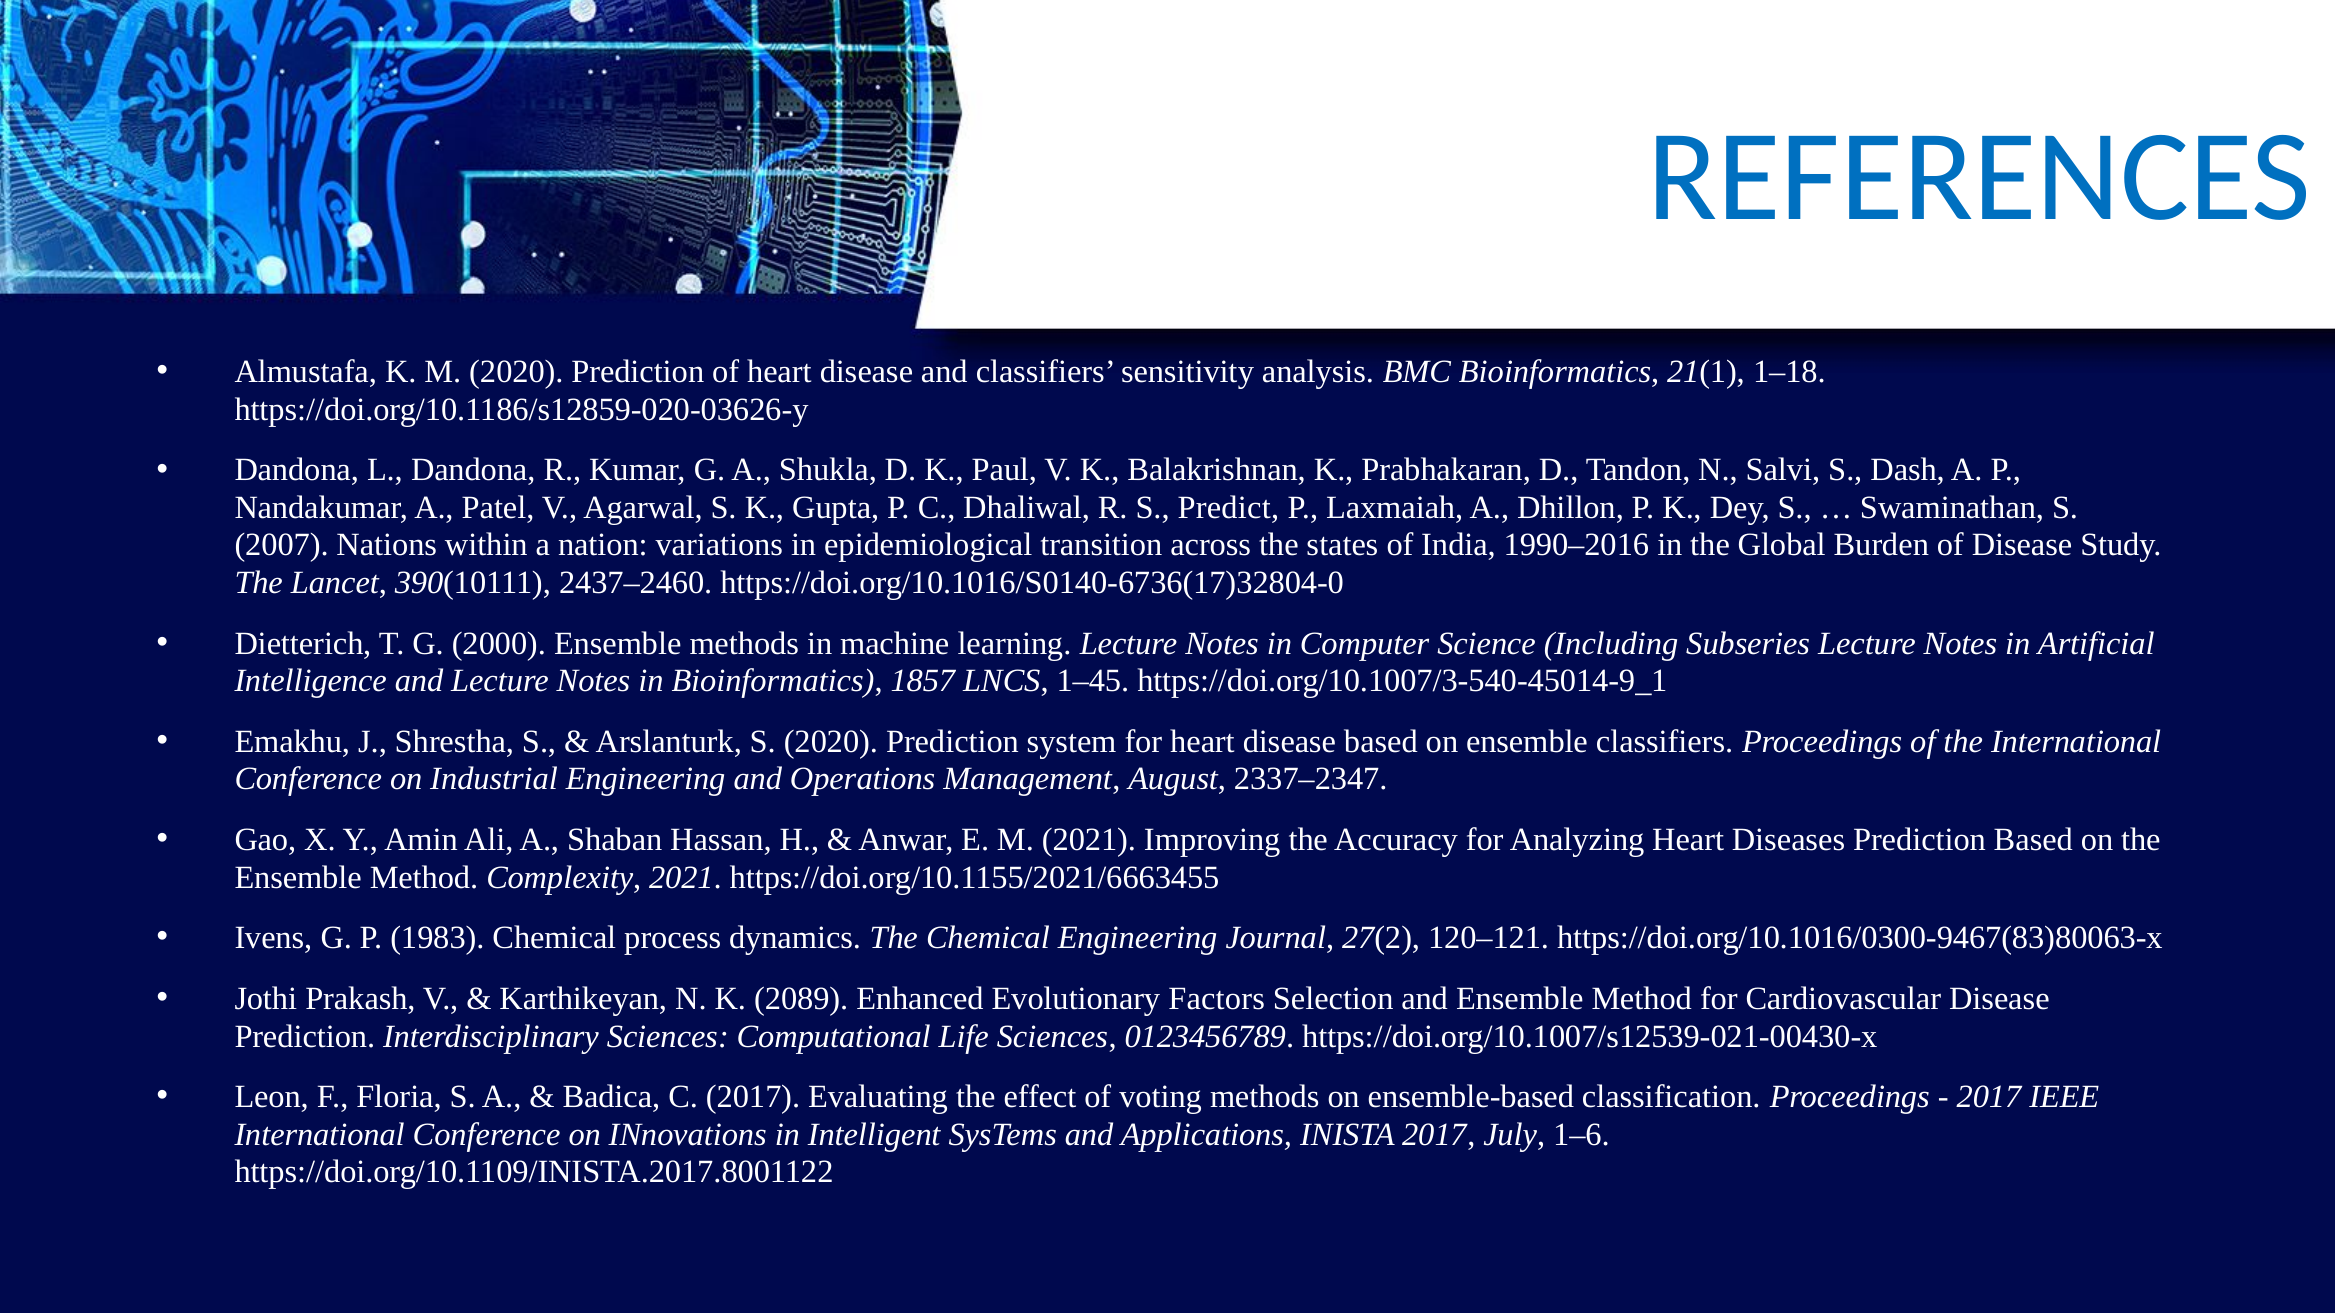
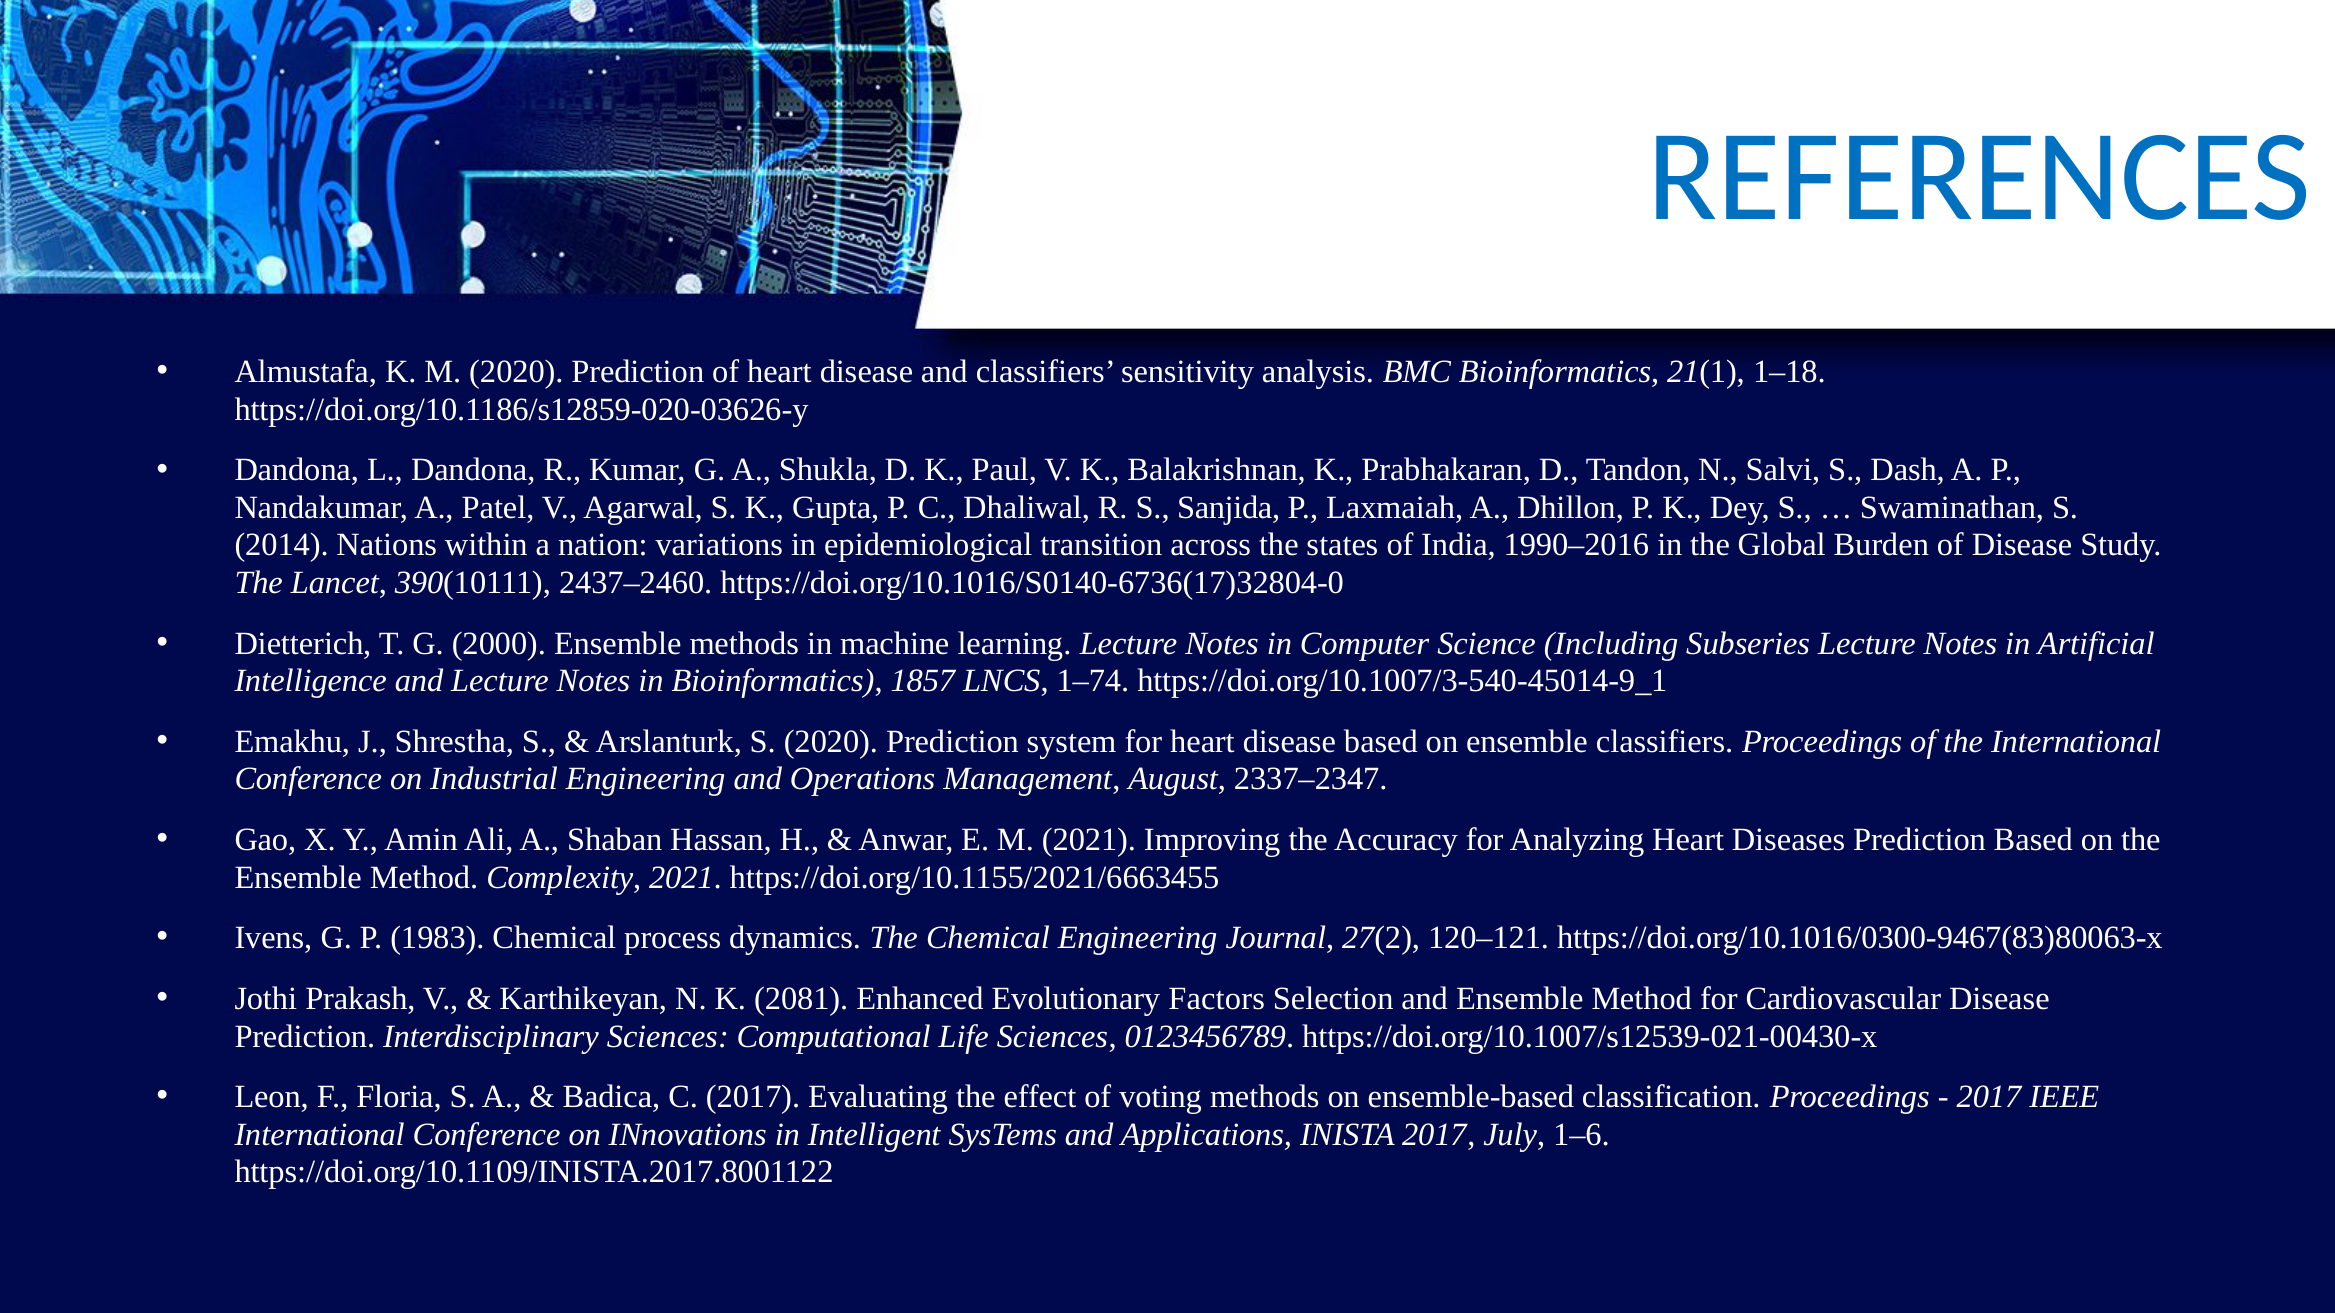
Predict: Predict -> Sanjida
2007: 2007 -> 2014
1–45: 1–45 -> 1–74
2089: 2089 -> 2081
